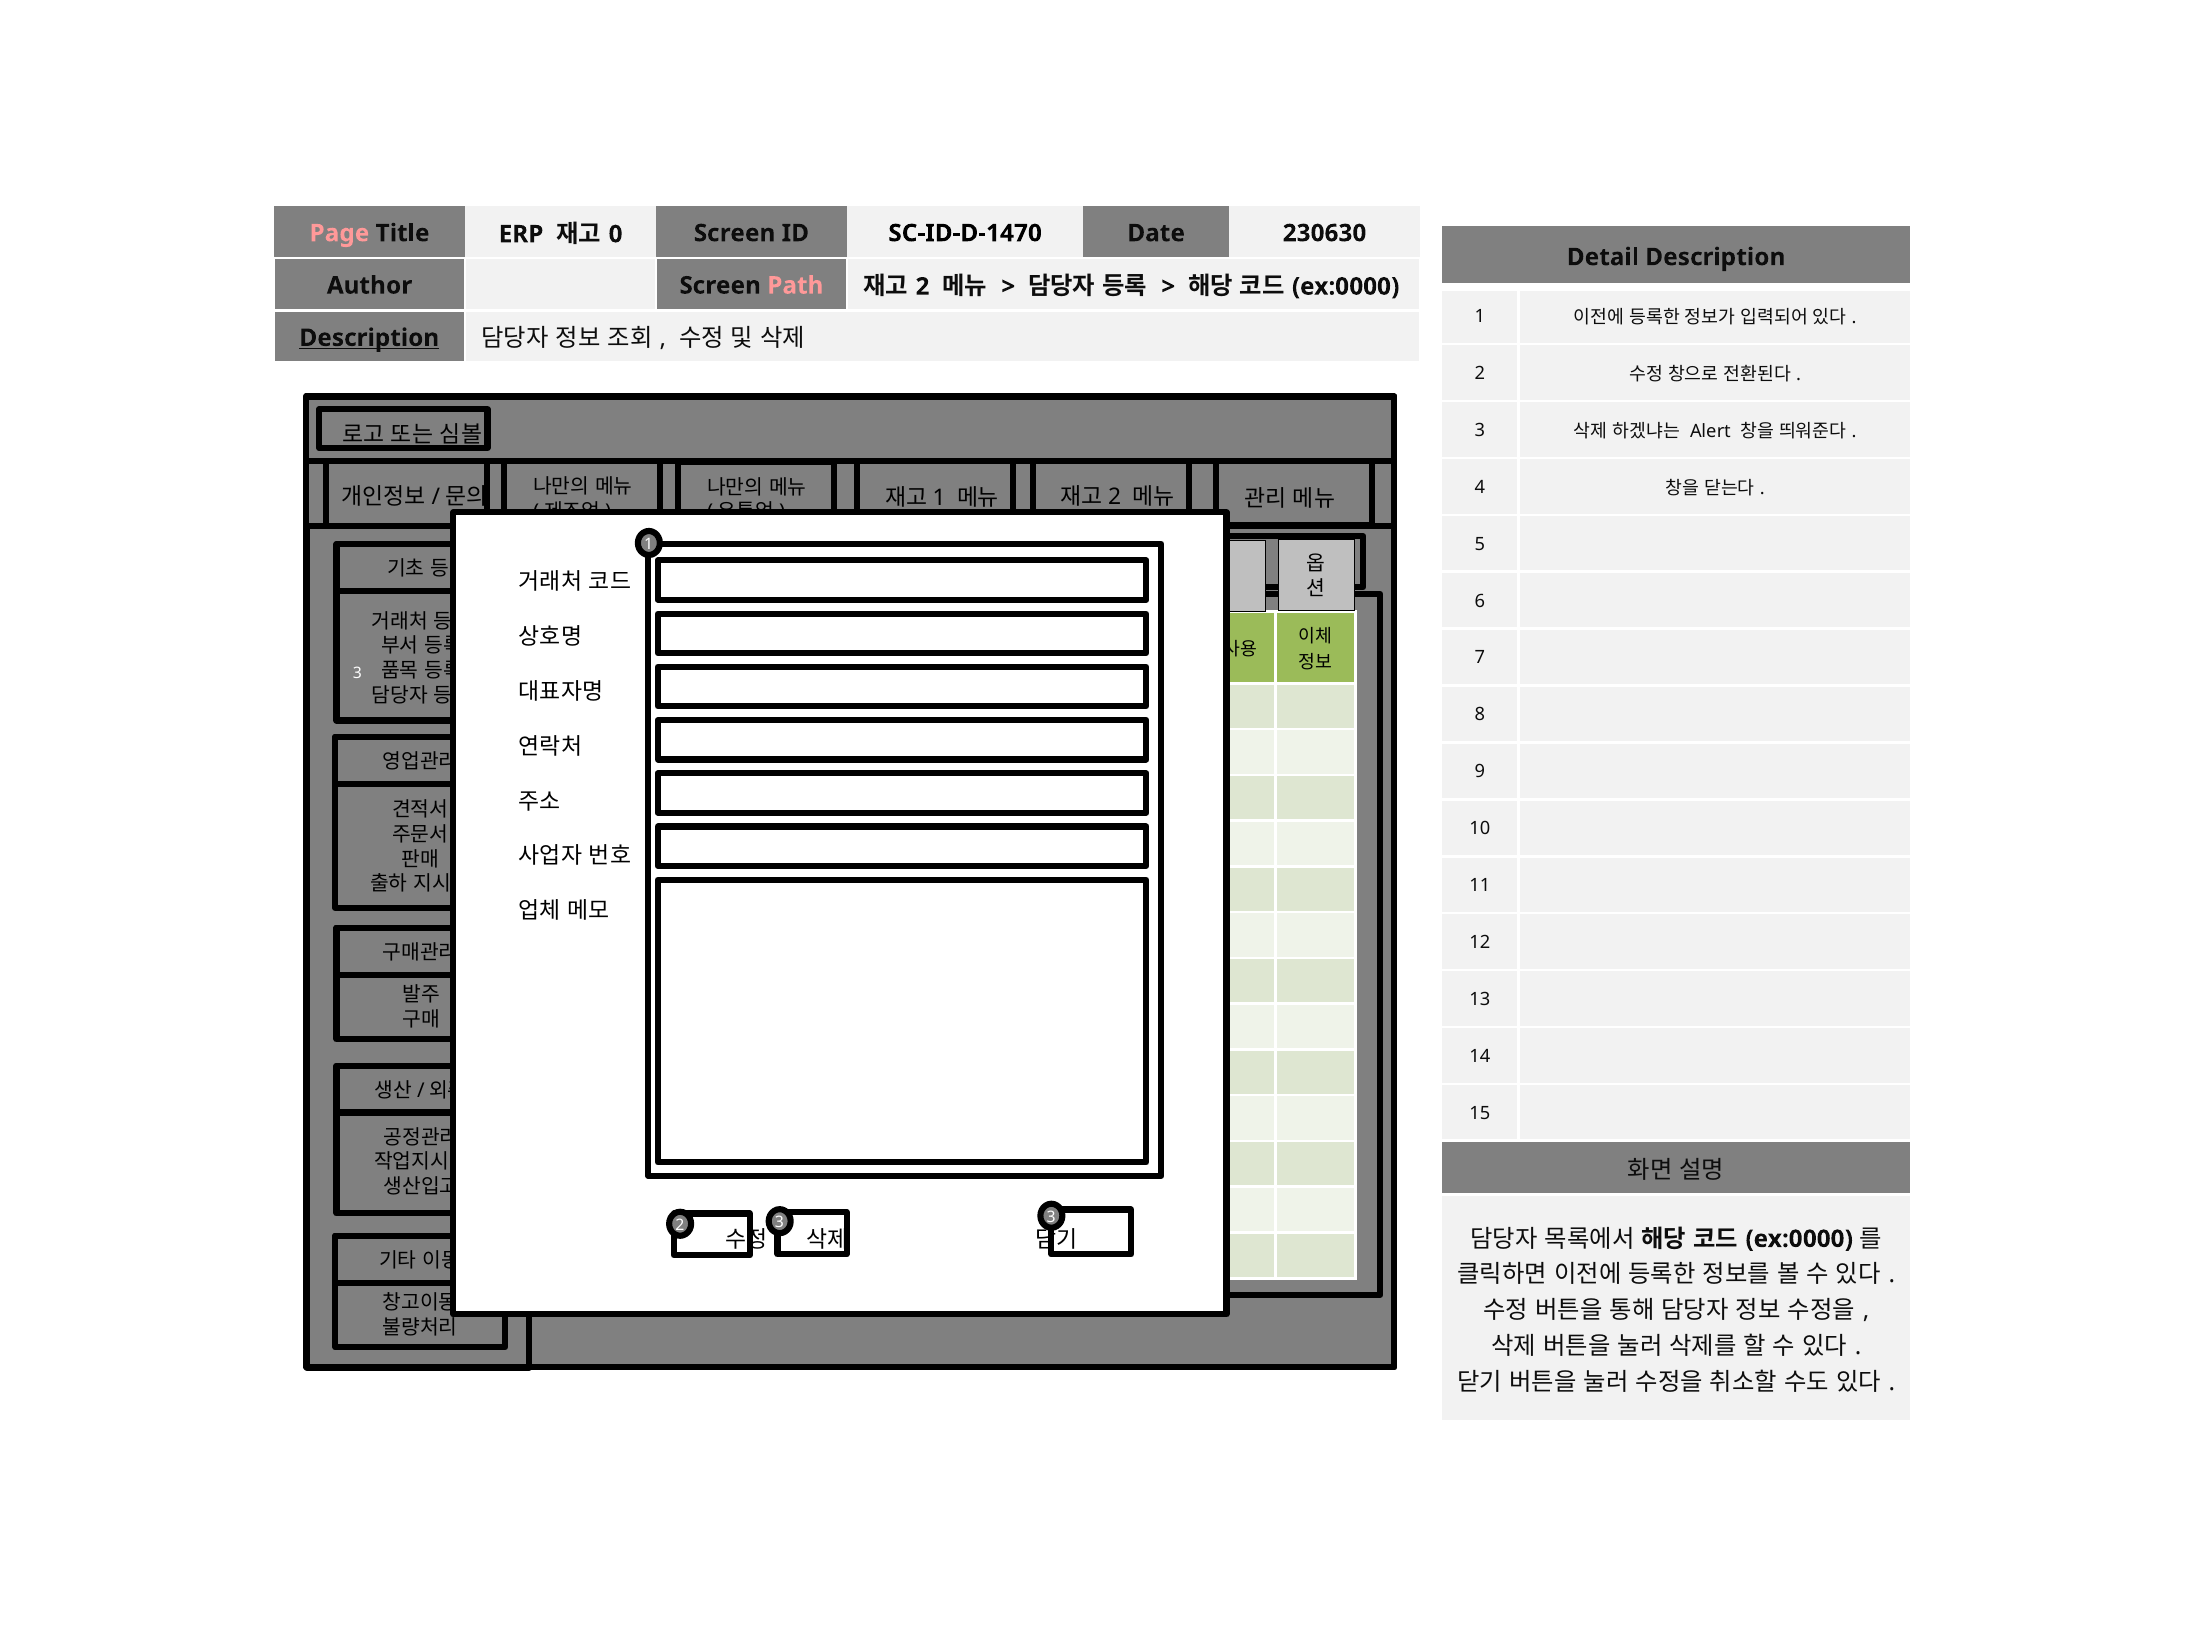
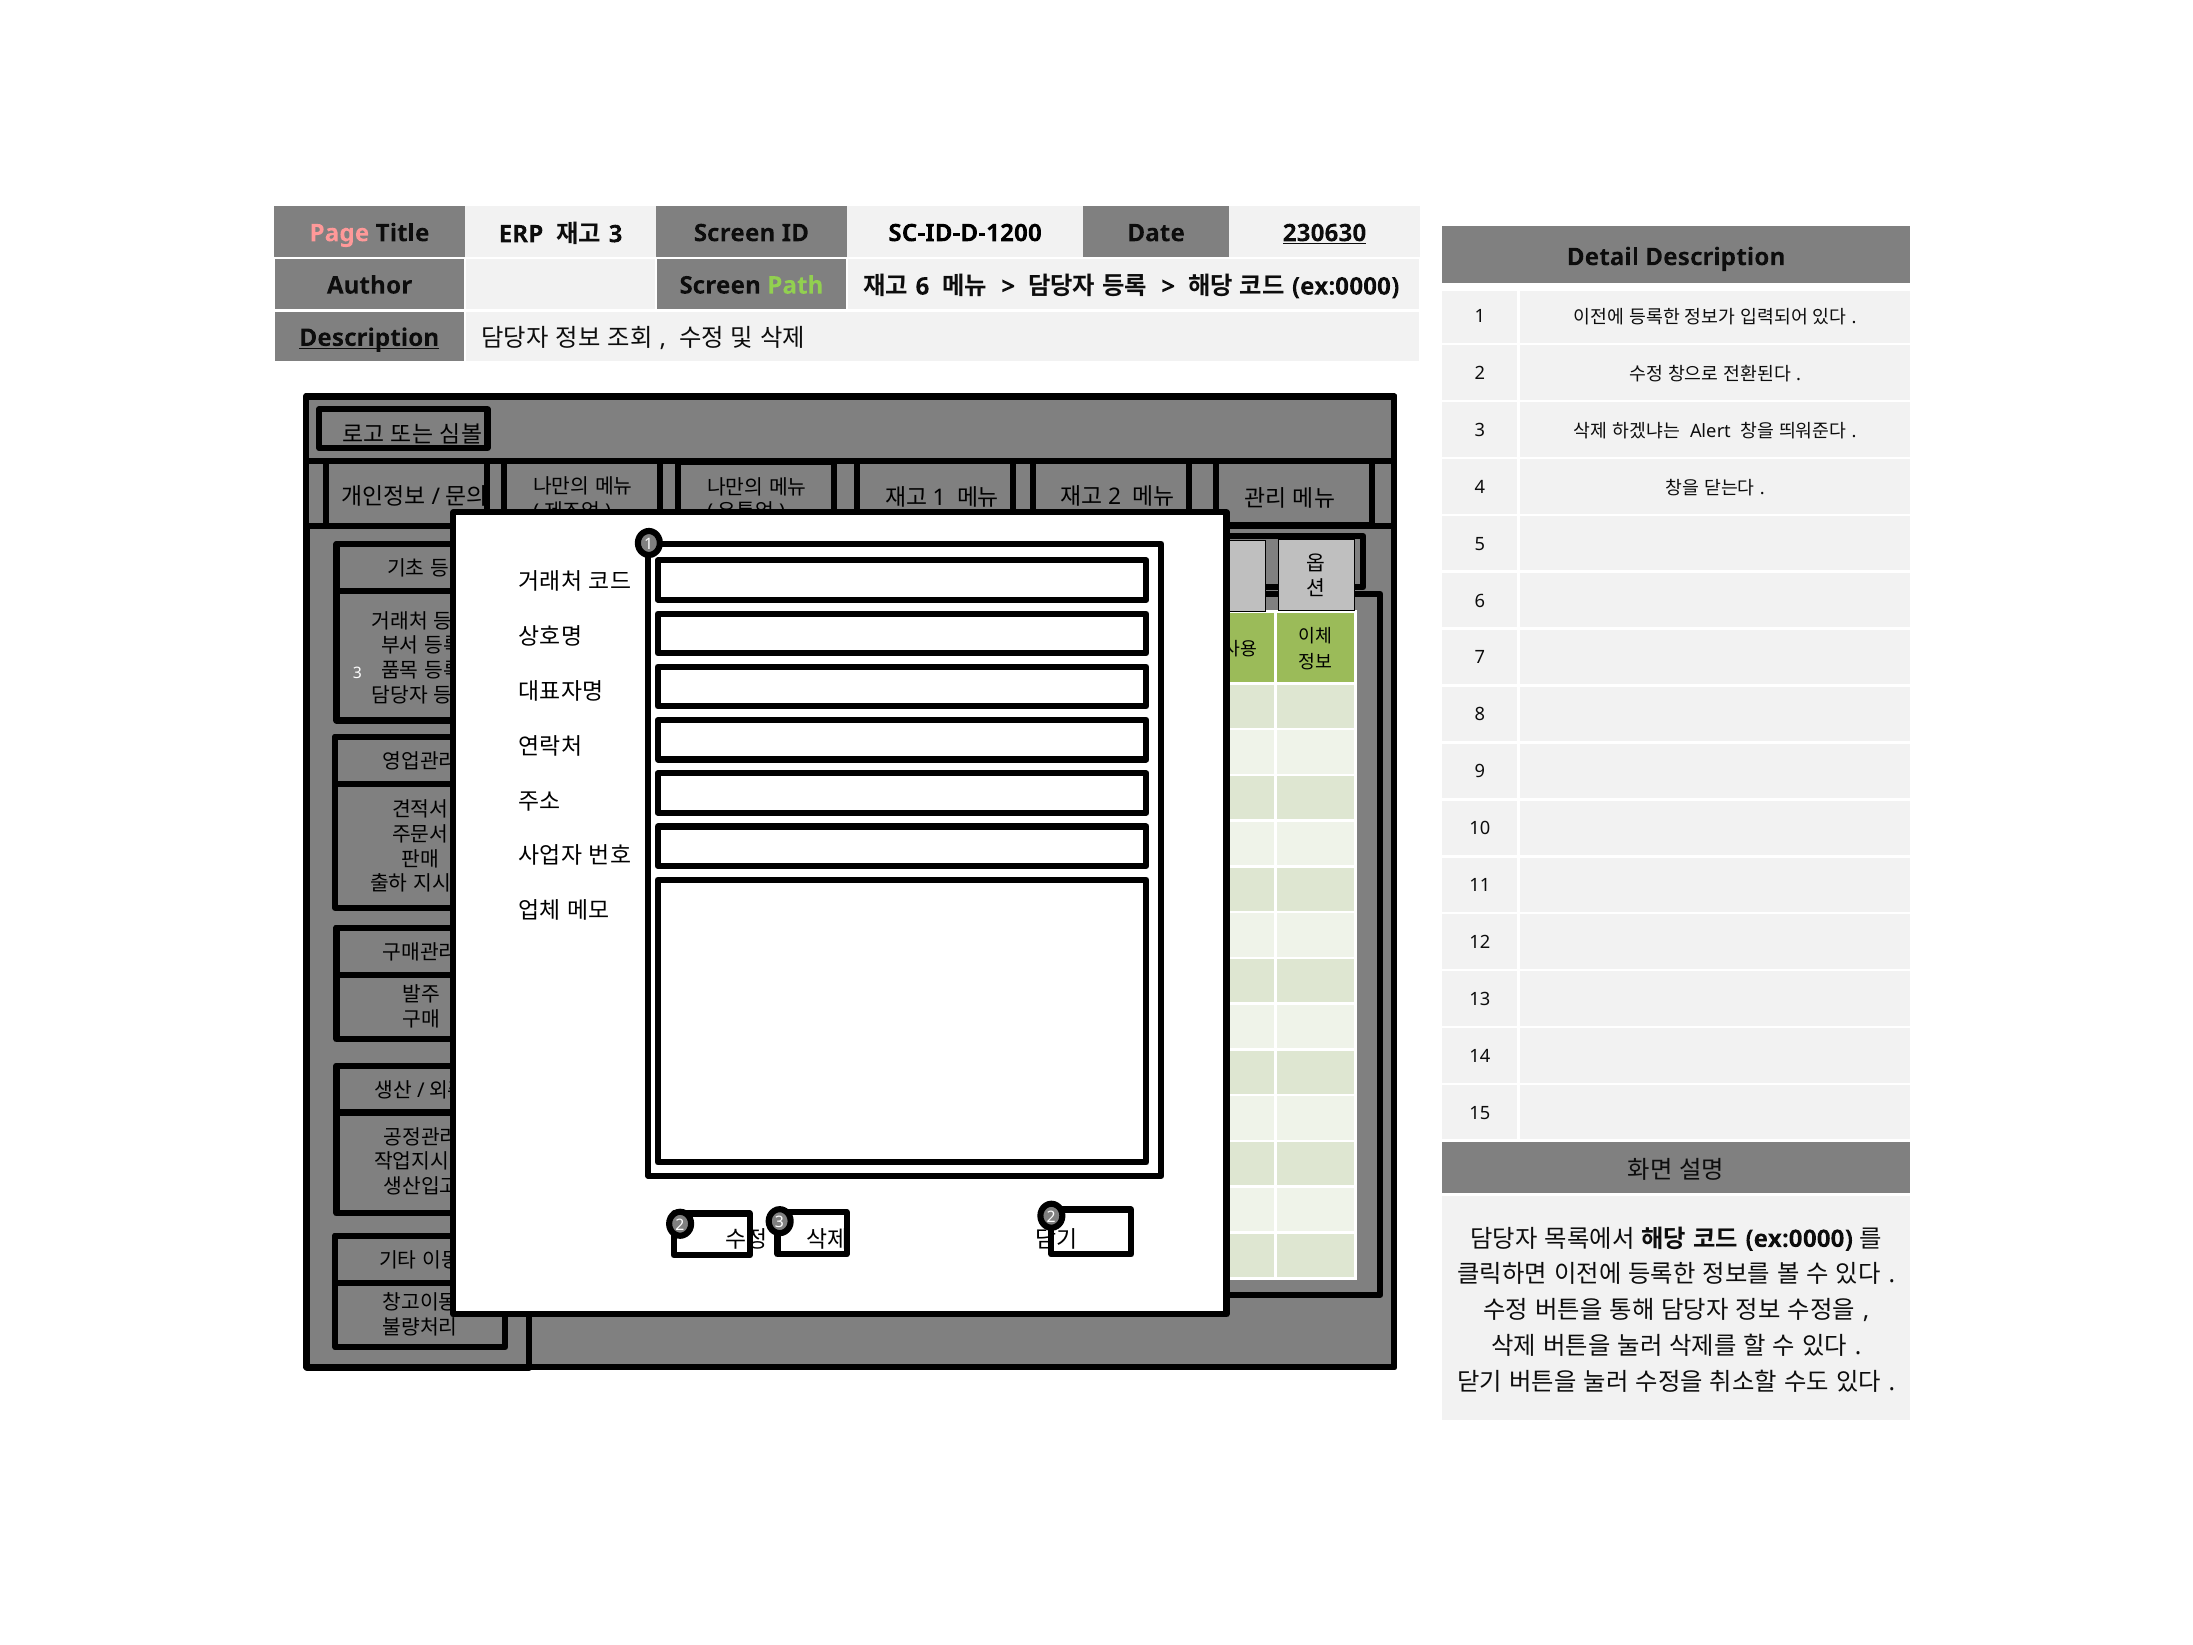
0 at (616, 234): 0 -> 3
SC-ID-D-1470: SC-ID-D-1470 -> SC-ID-D-1200
230630 underline: none -> present
Path colour: pink -> light green
2 at (922, 287): 2 -> 6
3 at (1051, 1217): 3 -> 2
